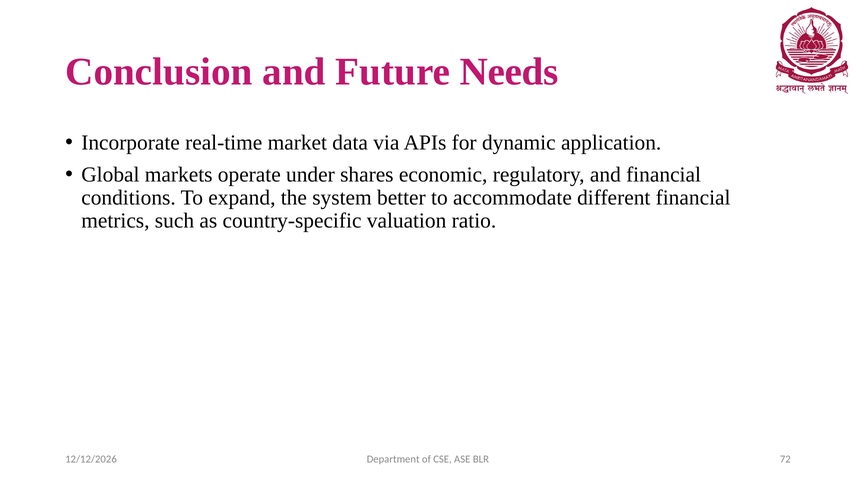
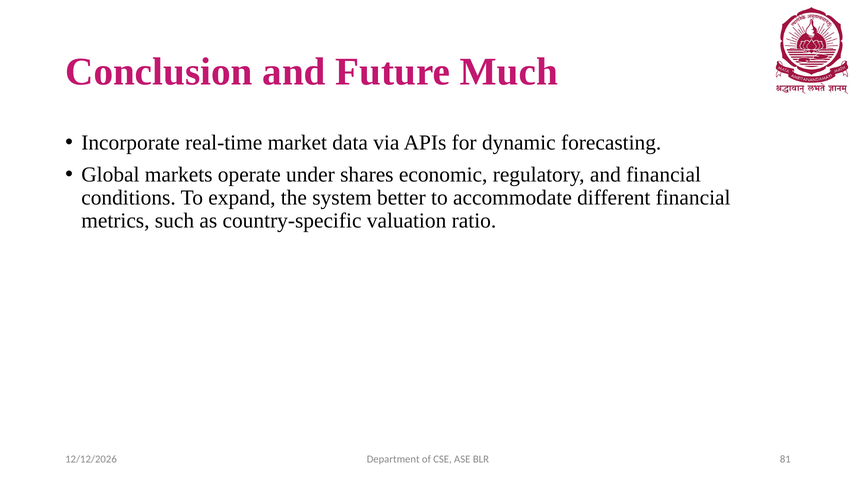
Needs: Needs -> Much
application: application -> forecasting
72: 72 -> 81
